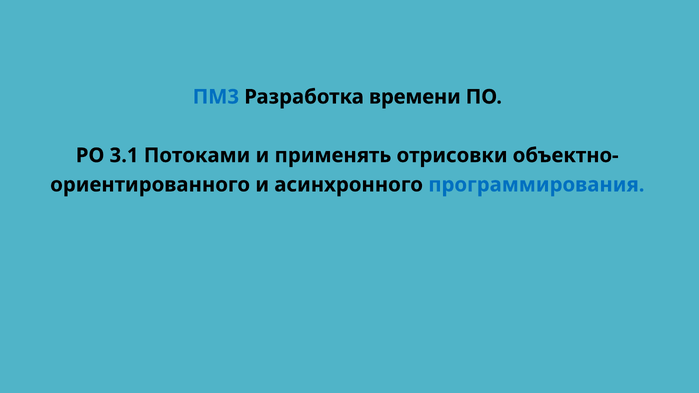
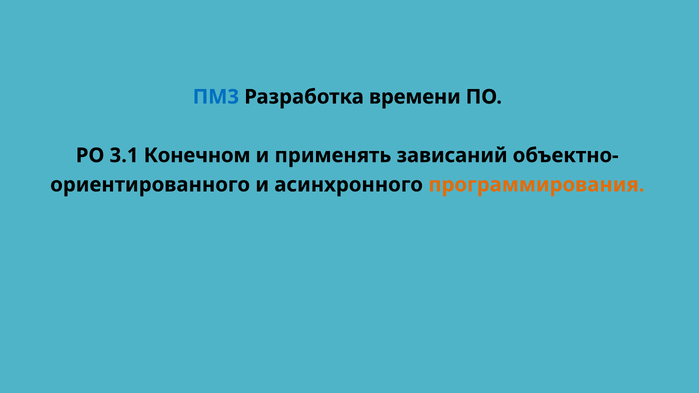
Потоками: Потоками -> Конечном
отрисовки: отрисовки -> зависаний
программирования colour: blue -> orange
